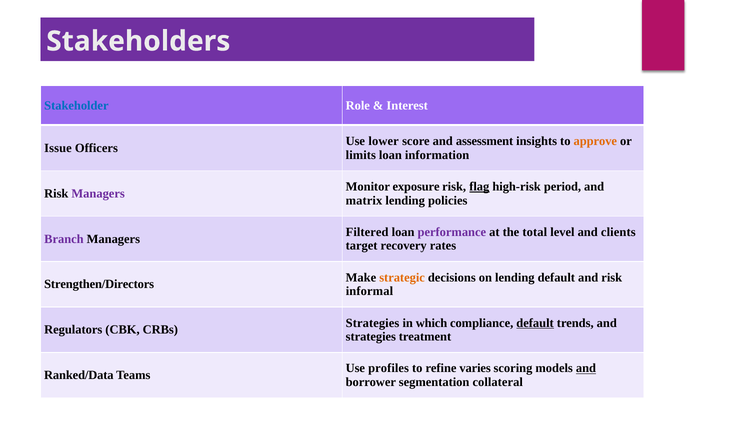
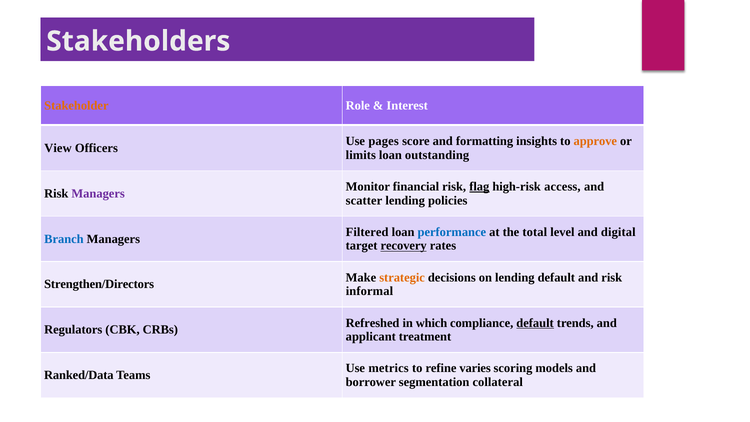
Stakeholder colour: blue -> orange
lower: lower -> pages
assessment: assessment -> formatting
Issue: Issue -> View
information: information -> outstanding
exposure: exposure -> financial
period: period -> access
matrix: matrix -> scatter
performance colour: purple -> blue
clients: clients -> digital
Branch colour: purple -> blue
recovery underline: none -> present
Strategies at (373, 323): Strategies -> Refreshed
strategies at (371, 337): strategies -> applicant
profiles: profiles -> metrics
and at (586, 368) underline: present -> none
